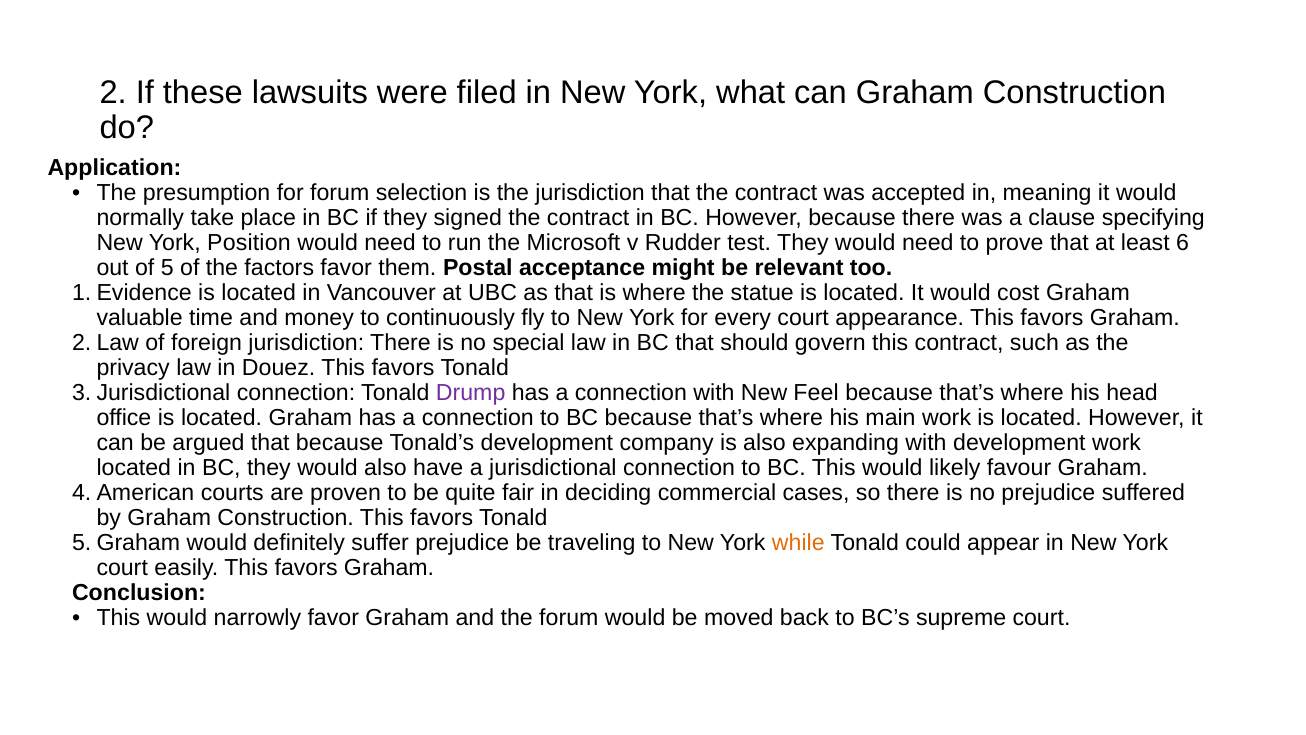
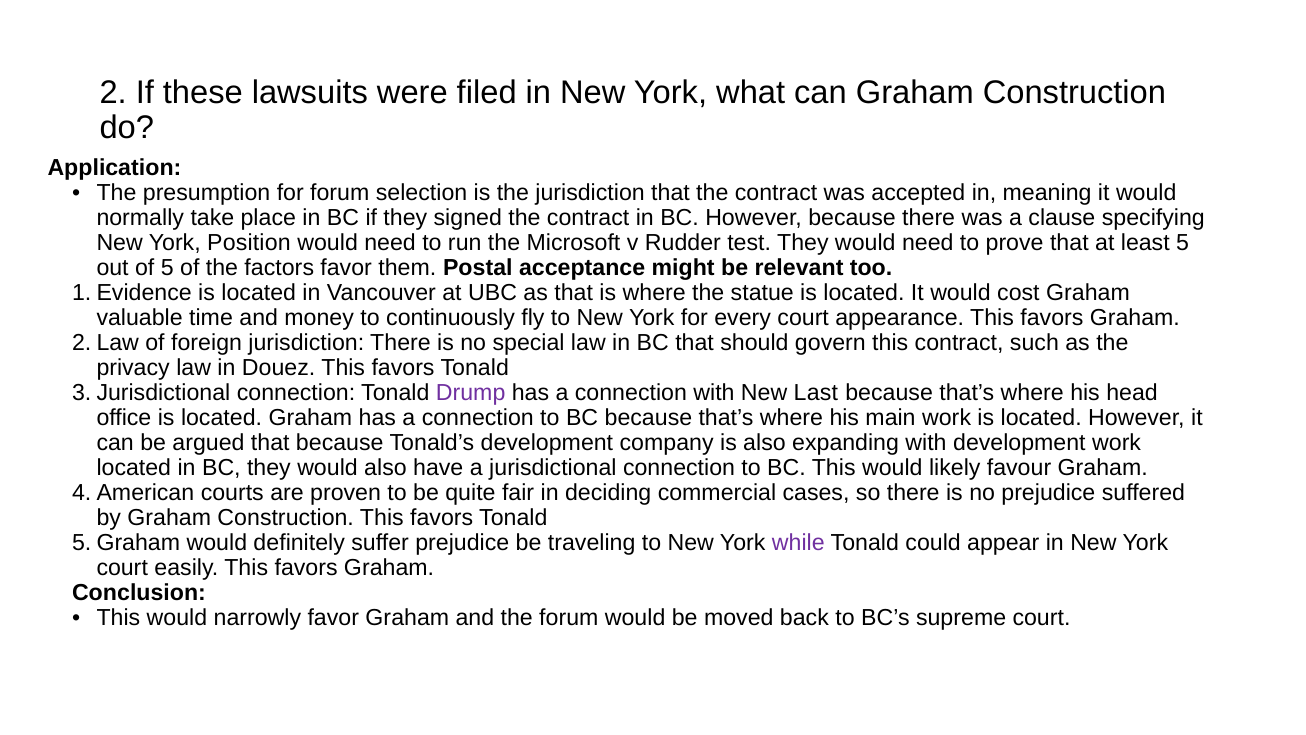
least 6: 6 -> 5
Feel: Feel -> Last
while colour: orange -> purple
